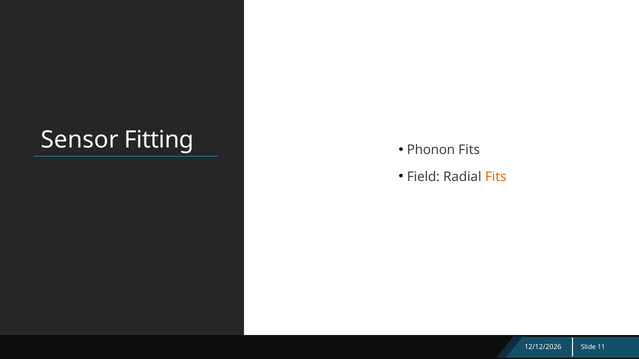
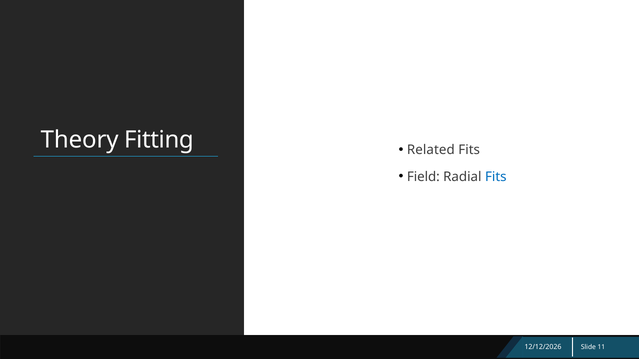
Sensor: Sensor -> Theory
Phonon: Phonon -> Related
Fits at (496, 177) colour: orange -> blue
